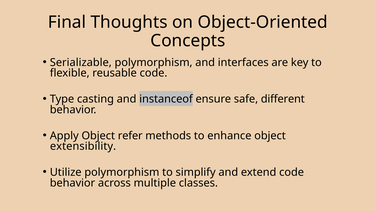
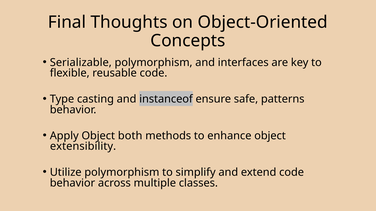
different: different -> patterns
refer: refer -> both
